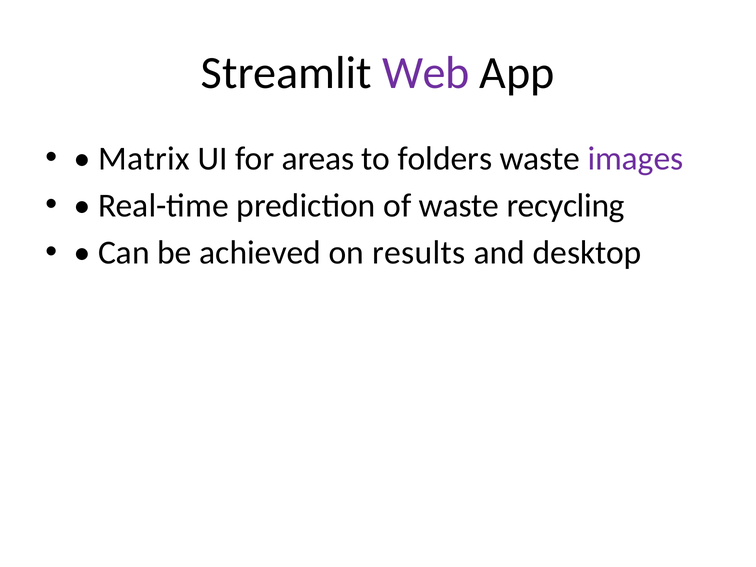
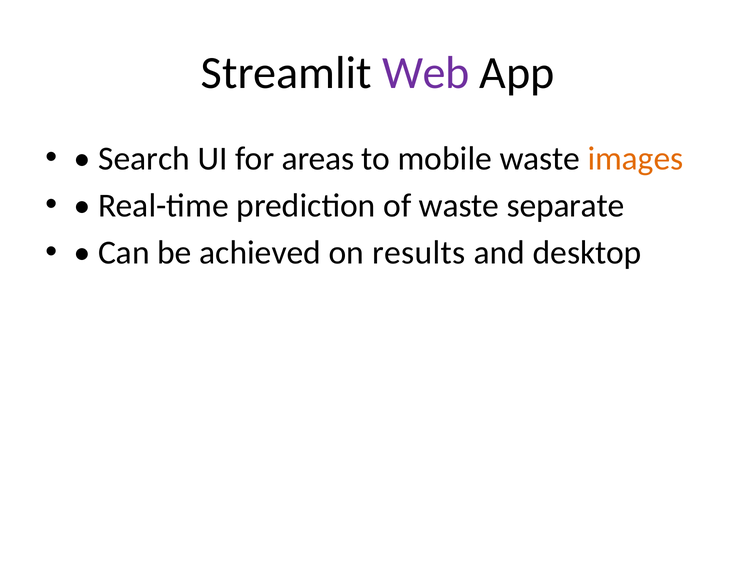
Matrix: Matrix -> Search
folders: folders -> mobile
images colour: purple -> orange
recycling: recycling -> separate
